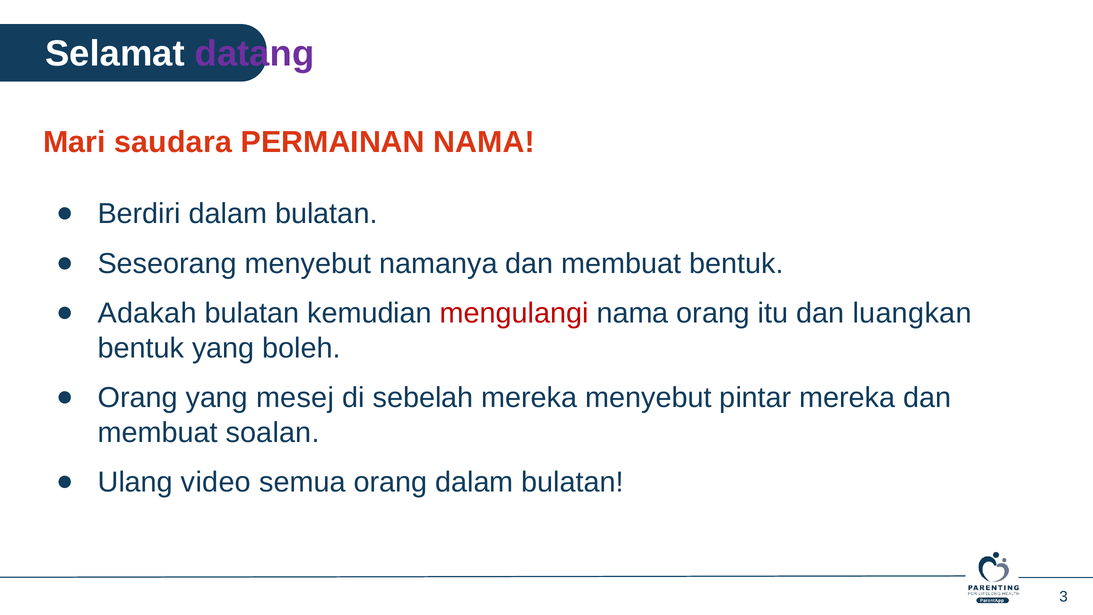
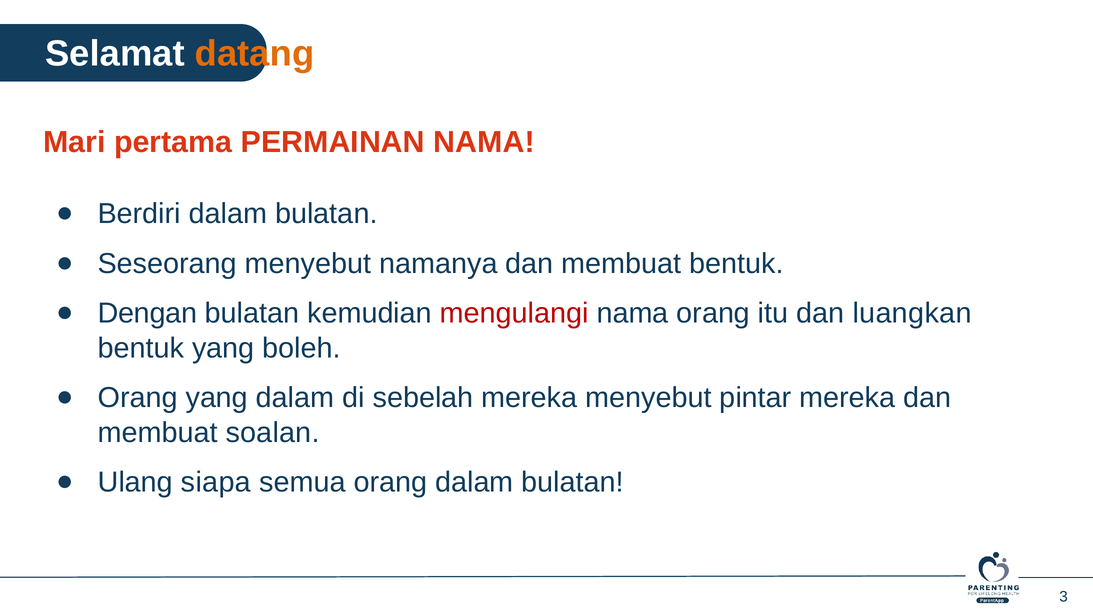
datang colour: purple -> orange
saudara: saudara -> pertama
Adakah: Adakah -> Dengan
yang mesej: mesej -> dalam
video: video -> siapa
